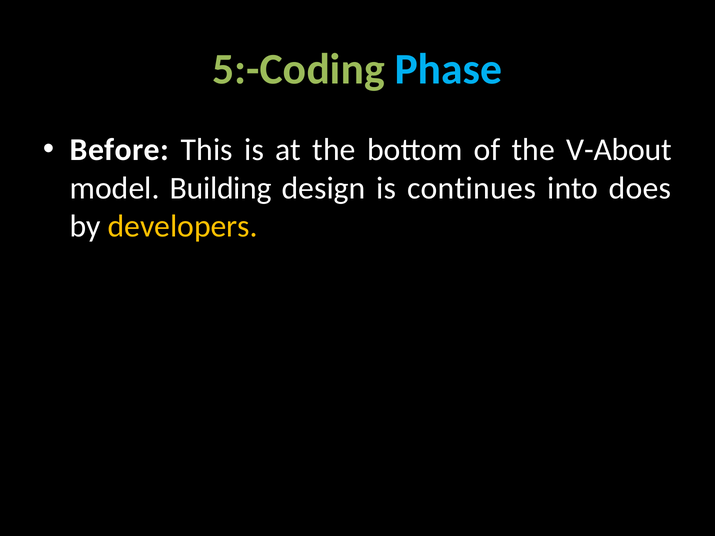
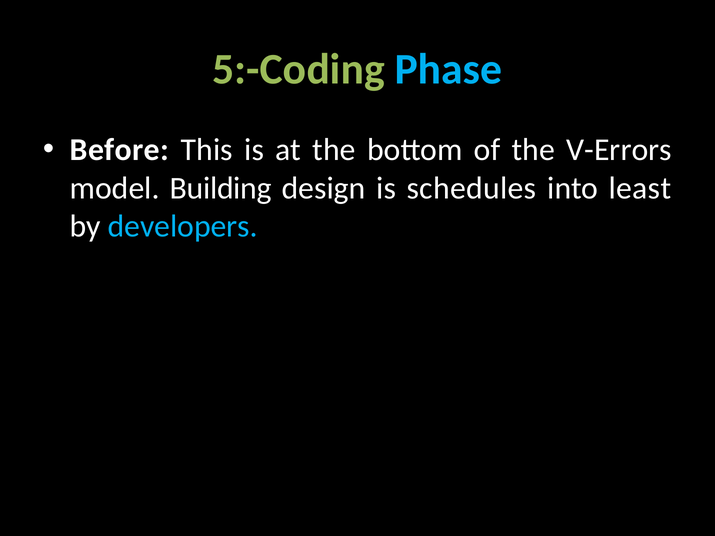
V-About: V-About -> V-Errors
continues: continues -> schedules
does: does -> least
developers colour: yellow -> light blue
